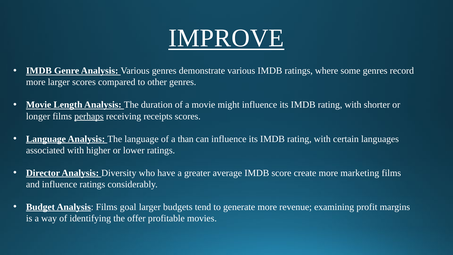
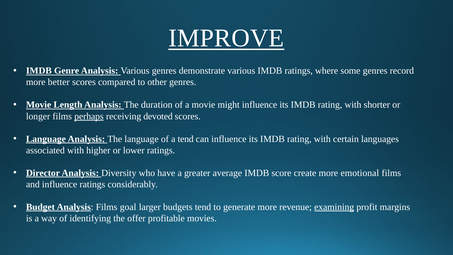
more larger: larger -> better
receipts: receipts -> devoted
a than: than -> tend
marketing: marketing -> emotional
examining underline: none -> present
